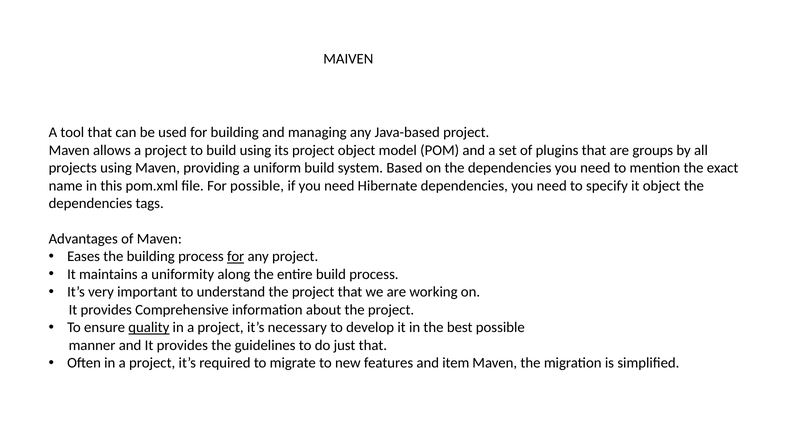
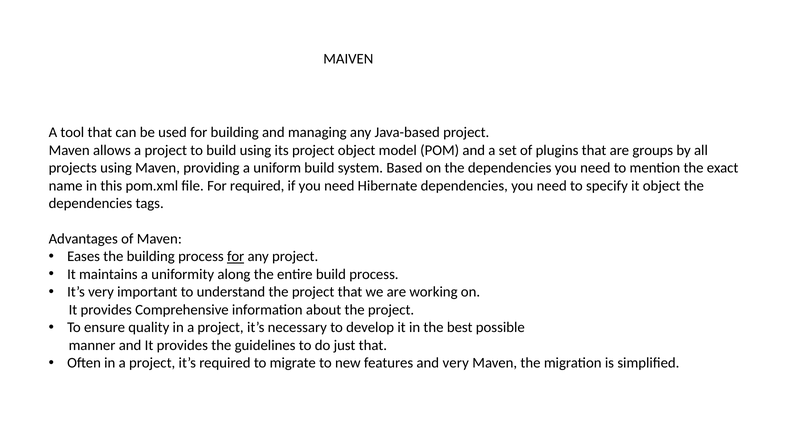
For possible: possible -> required
quality underline: present -> none
and item: item -> very
